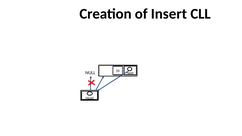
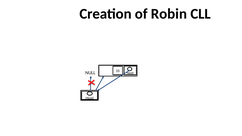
Insert: Insert -> Robin
